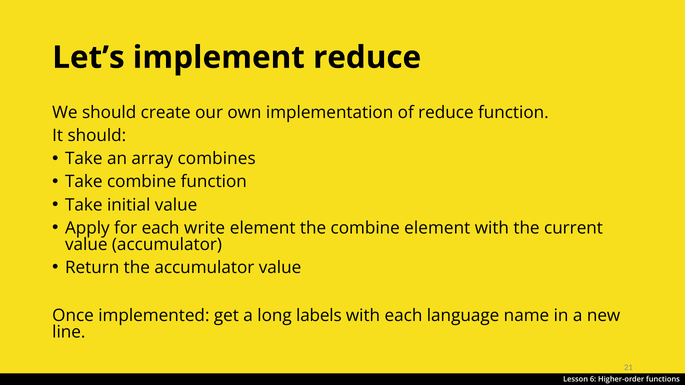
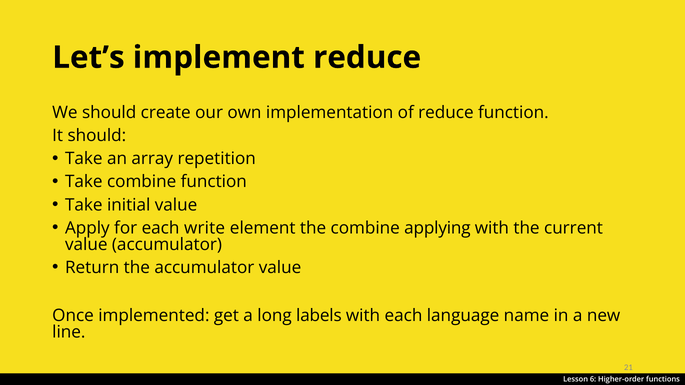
combines: combines -> repetition
combine element: element -> applying
